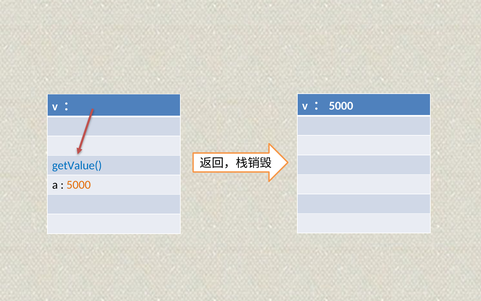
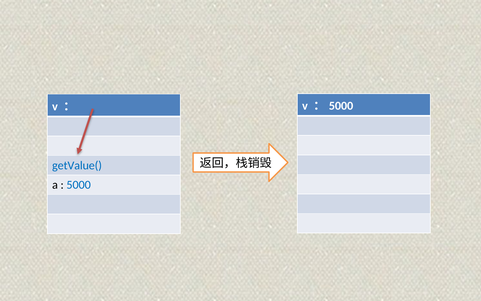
5000 at (79, 185) colour: orange -> blue
